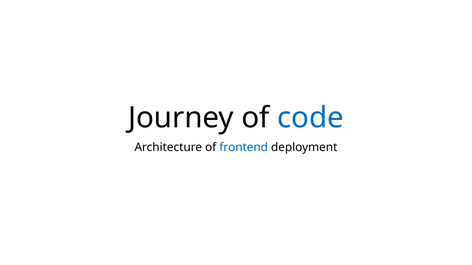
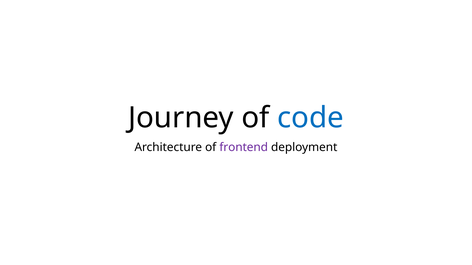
frontend colour: blue -> purple
